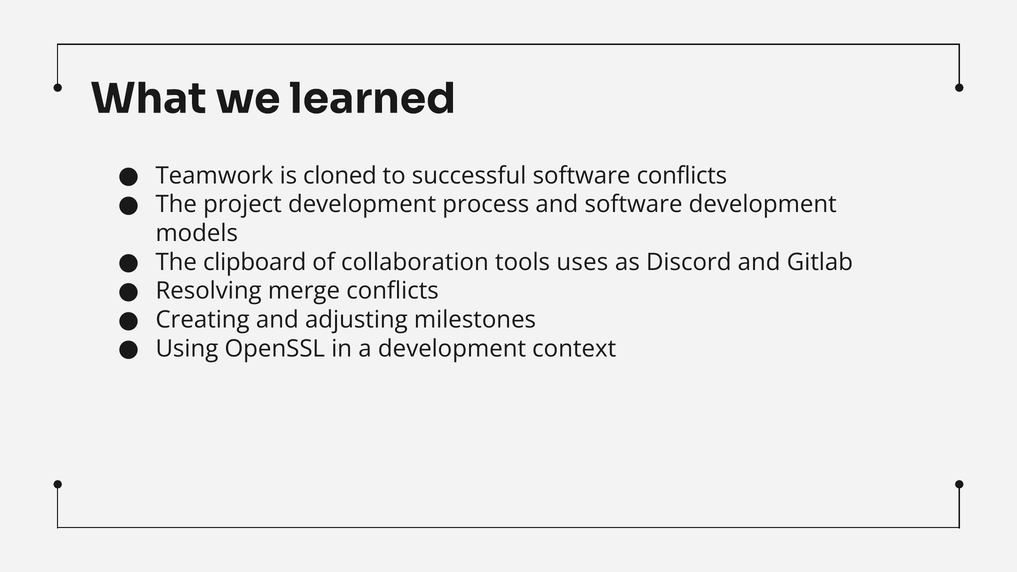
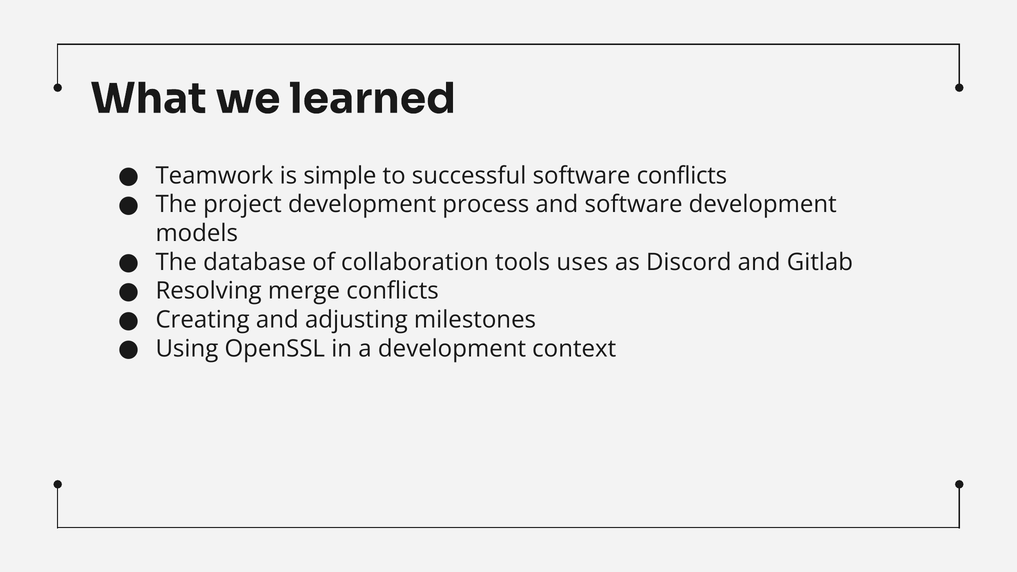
cloned: cloned -> simple
clipboard: clipboard -> database
